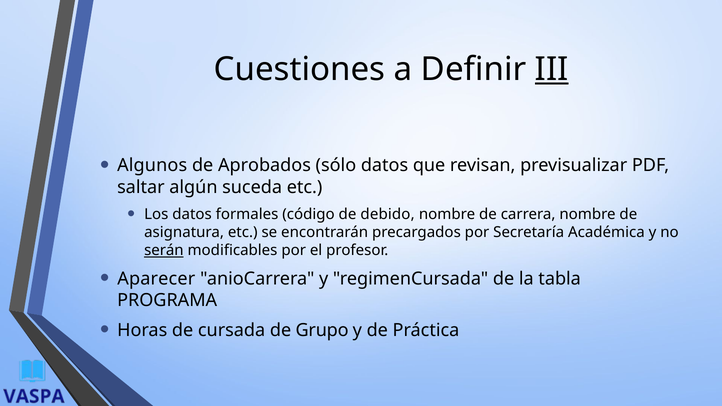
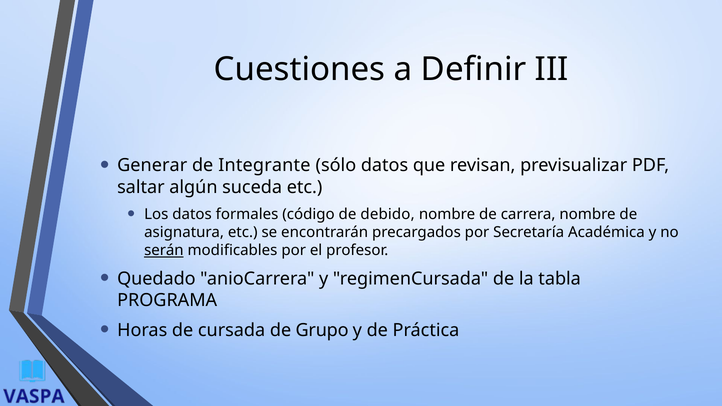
III underline: present -> none
Algunos: Algunos -> Generar
Aprobados: Aprobados -> Integrante
Aparecer: Aparecer -> Quedado
